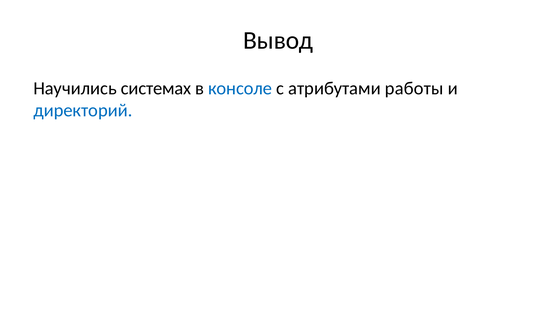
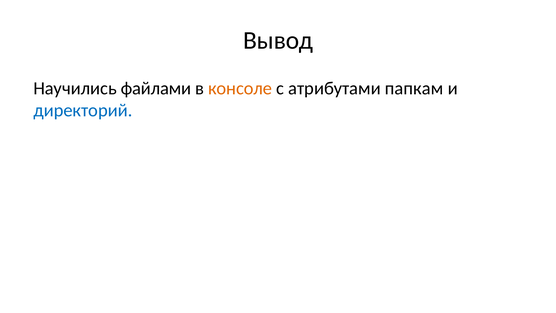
системах: системах -> файлами
консоле colour: blue -> orange
работы: работы -> папкам
